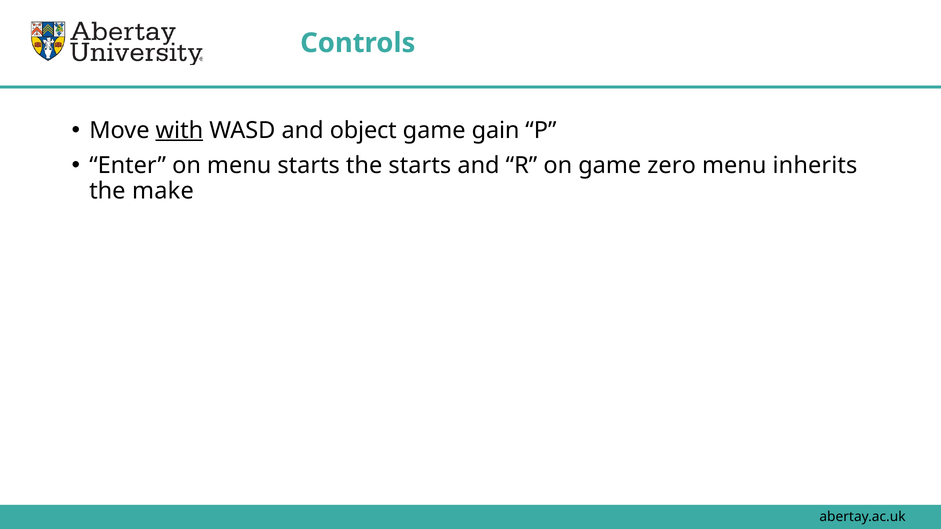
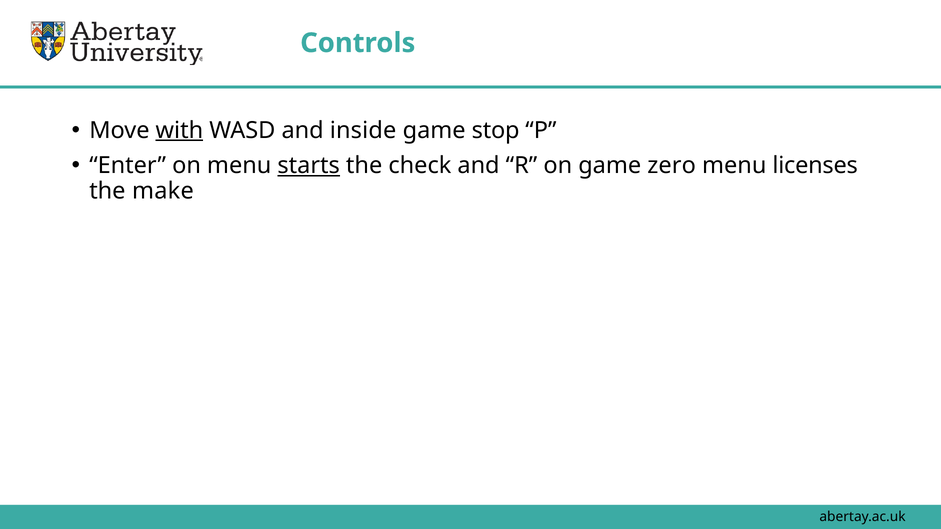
object: object -> inside
gain: gain -> stop
starts at (309, 166) underline: none -> present
the starts: starts -> check
inherits: inherits -> licenses
